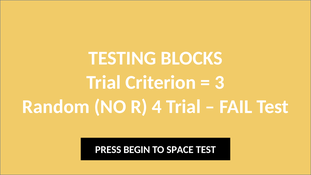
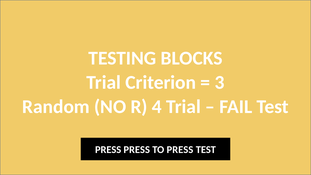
PRESS BEGIN: BEGIN -> PRESS
TO SPACE: SPACE -> PRESS
